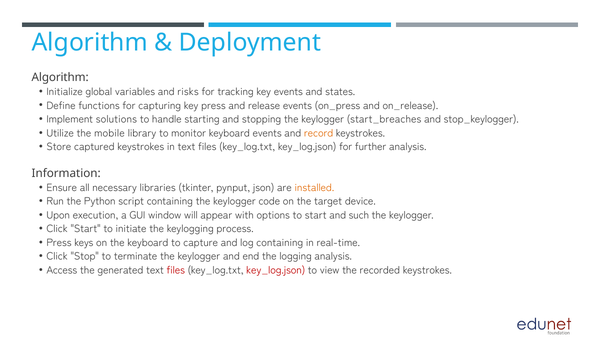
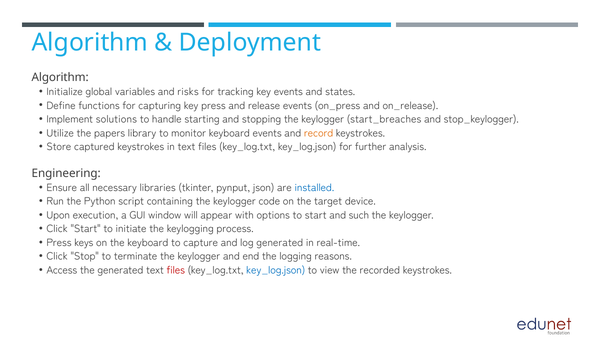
mobile: mobile -> papers
Information: Information -> Engineering
installed colour: orange -> blue
log containing: containing -> generated
logging analysis: analysis -> reasons
key_log.json at (276, 270) colour: red -> blue
